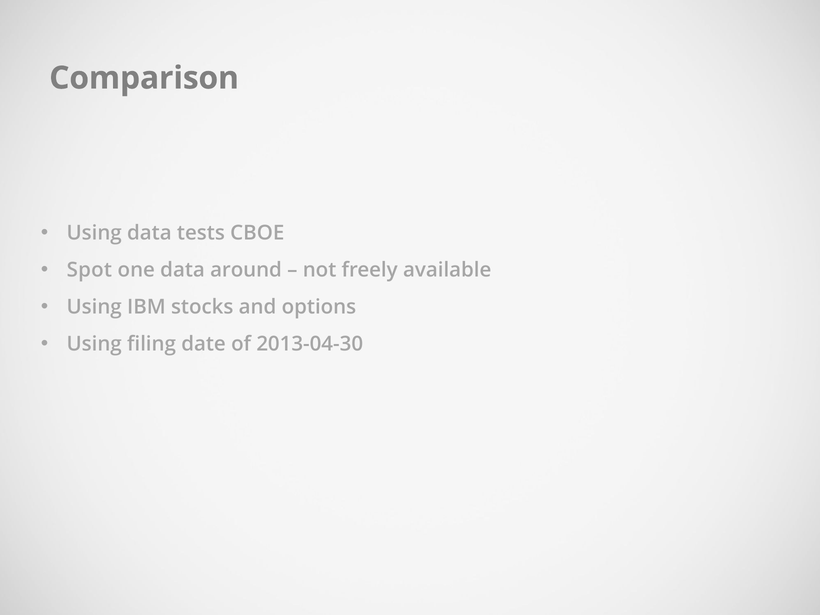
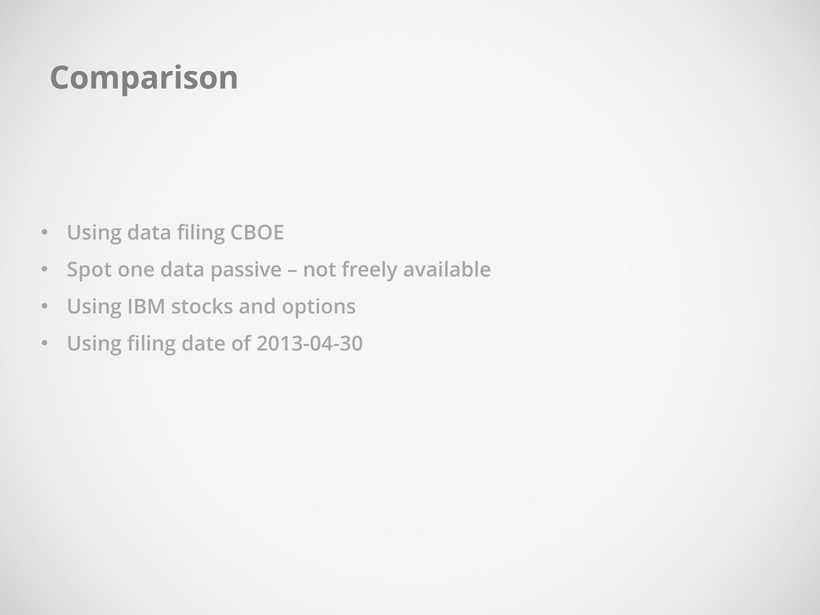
data tests: tests -> filing
around: around -> passive
